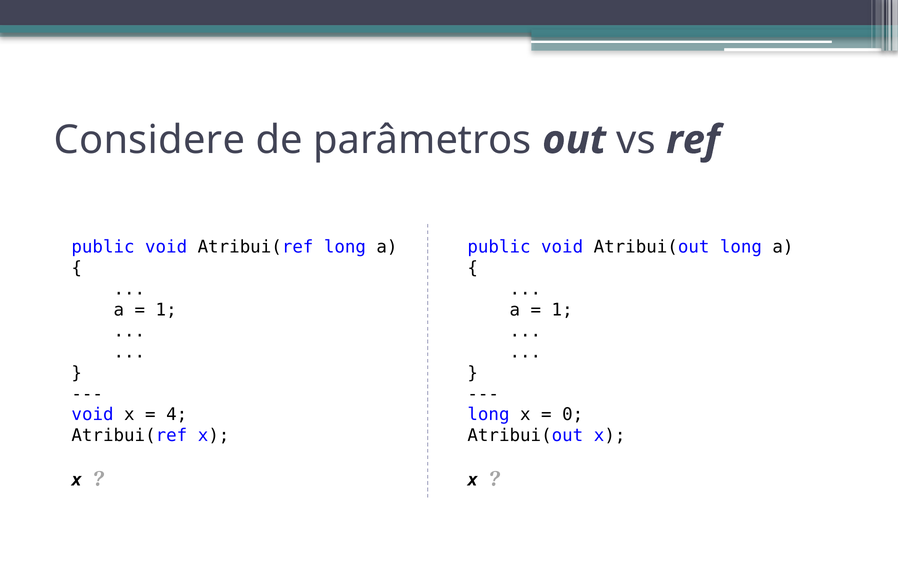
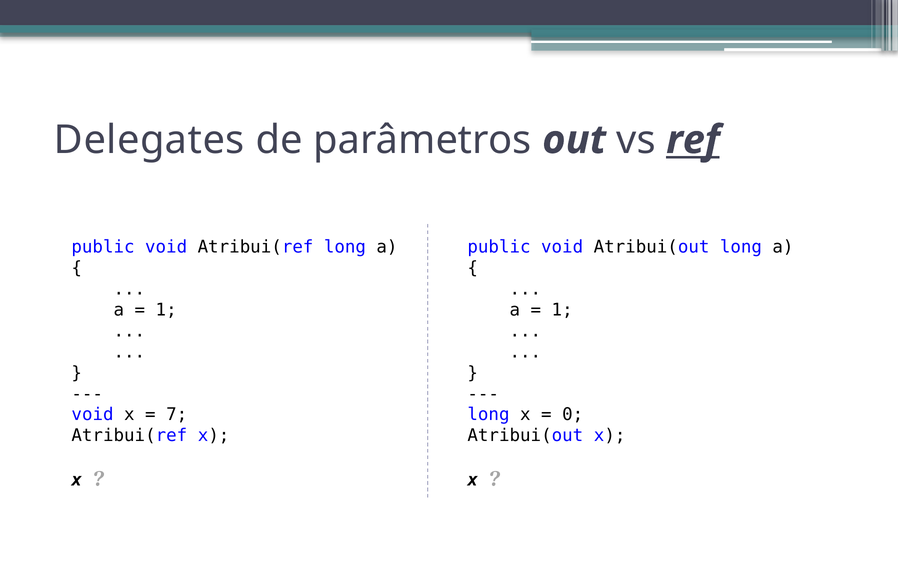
Considere: Considere -> Delegates
ref underline: none -> present
4: 4 -> 7
